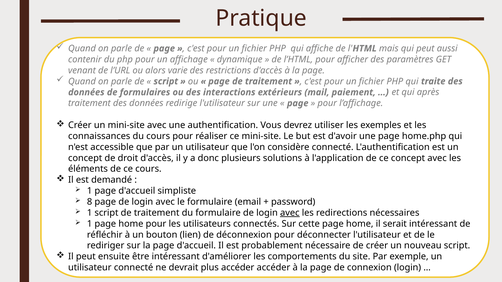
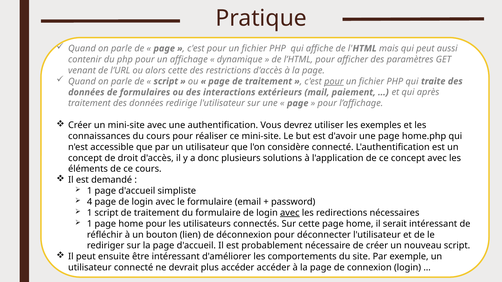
alors varie: varie -> cette
pour at (334, 81) underline: none -> present
8: 8 -> 4
